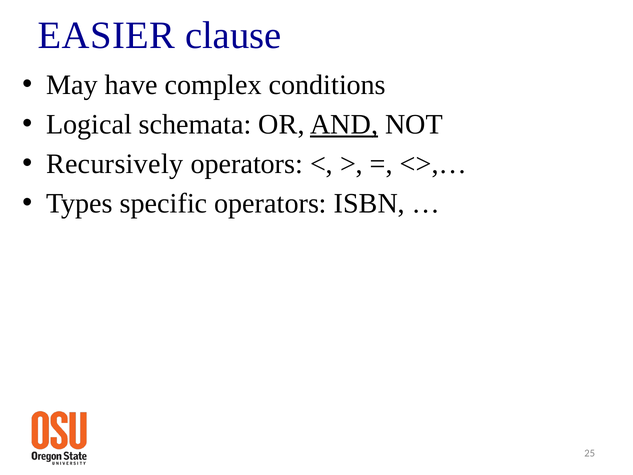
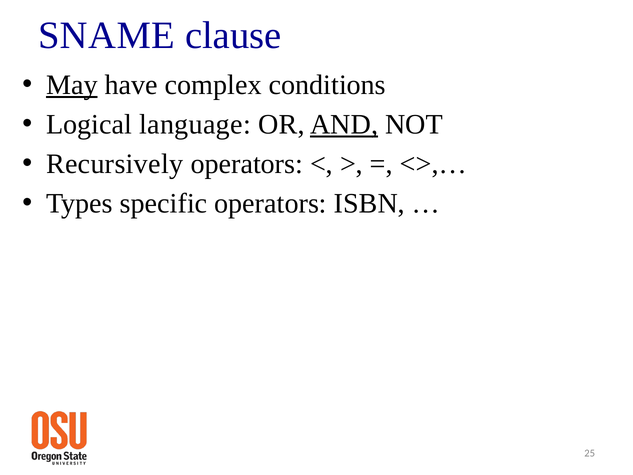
EASIER: EASIER -> SNAME
May underline: none -> present
schemata: schemata -> language
